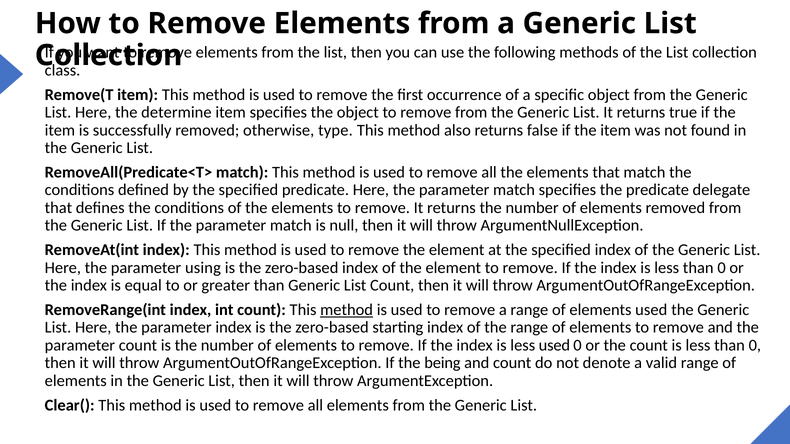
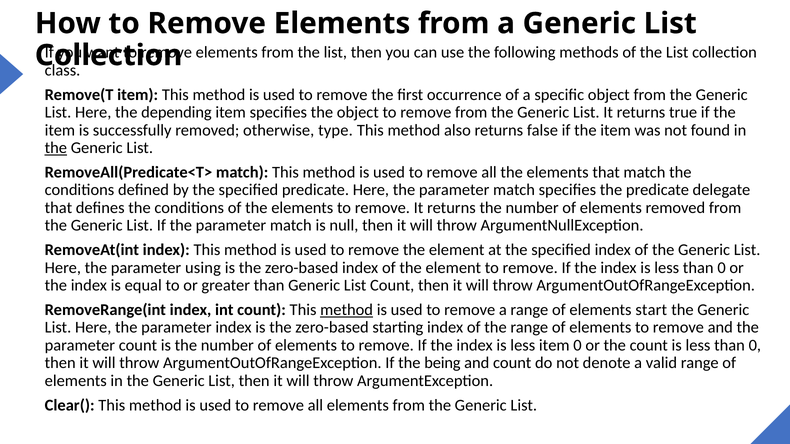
determine: determine -> depending
the at (56, 148) underline: none -> present
elements used: used -> start
less used: used -> item
